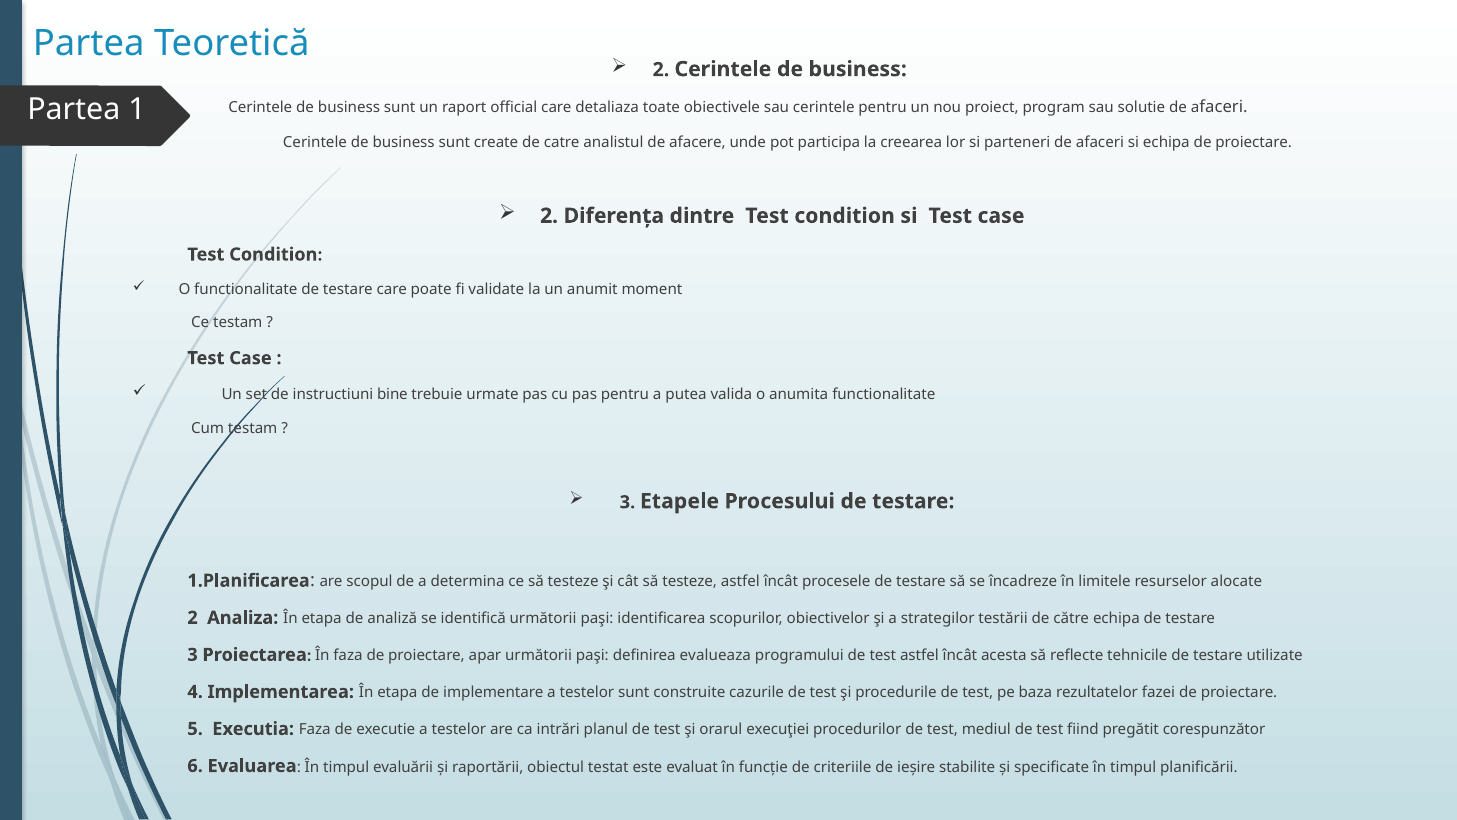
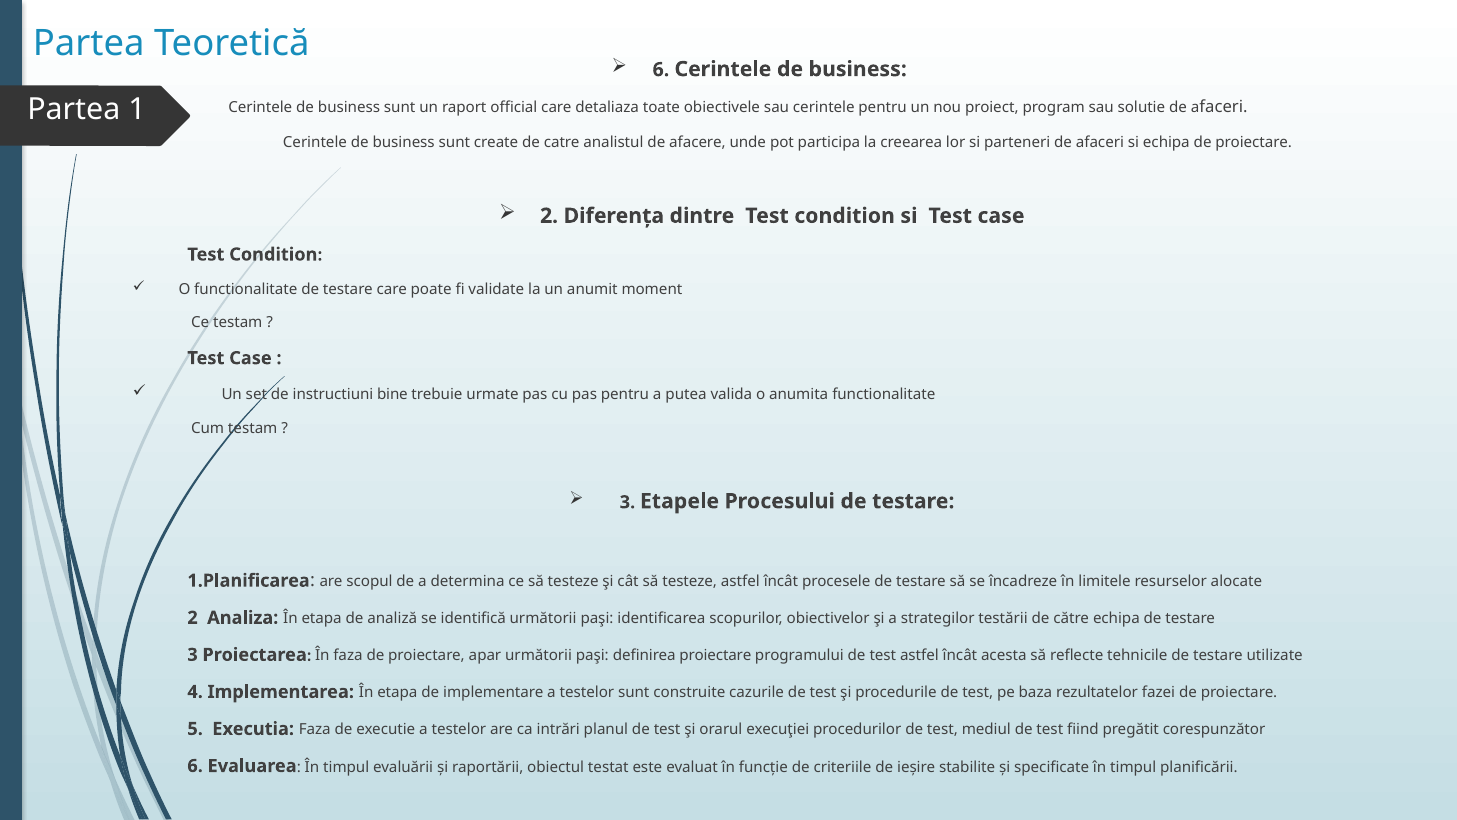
2 at (661, 70): 2 -> 6
definirea evalueaza: evalueaza -> proiectare
